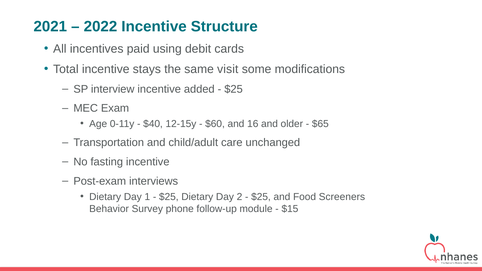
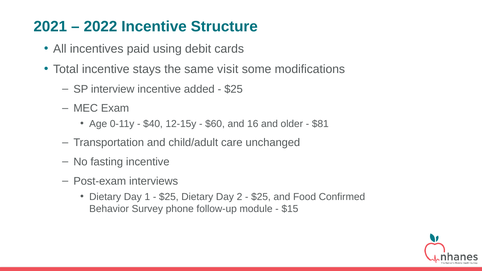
$65: $65 -> $81
Screeners: Screeners -> Confirmed
